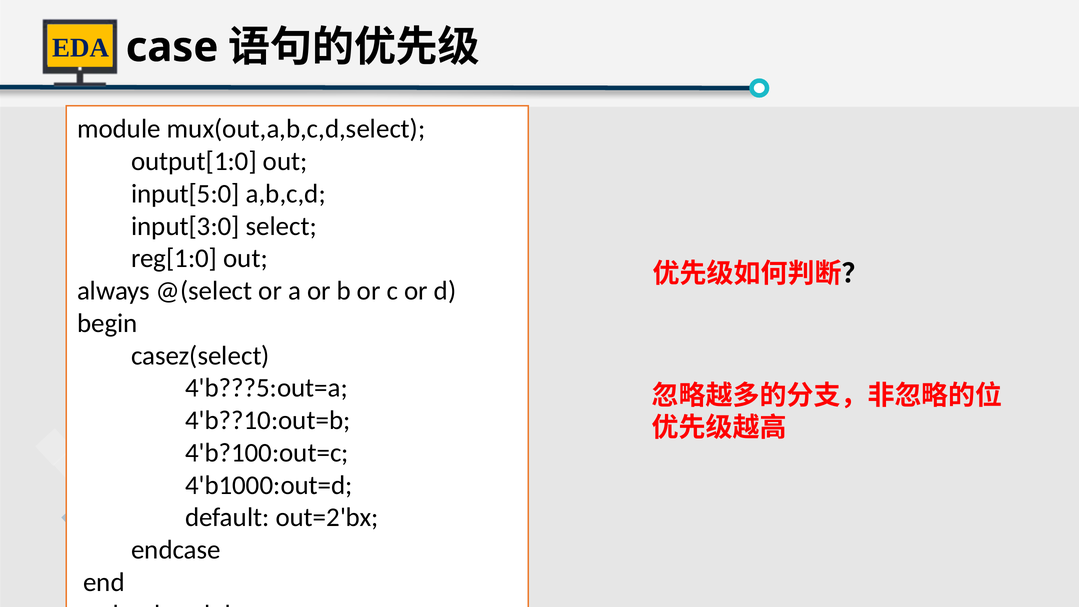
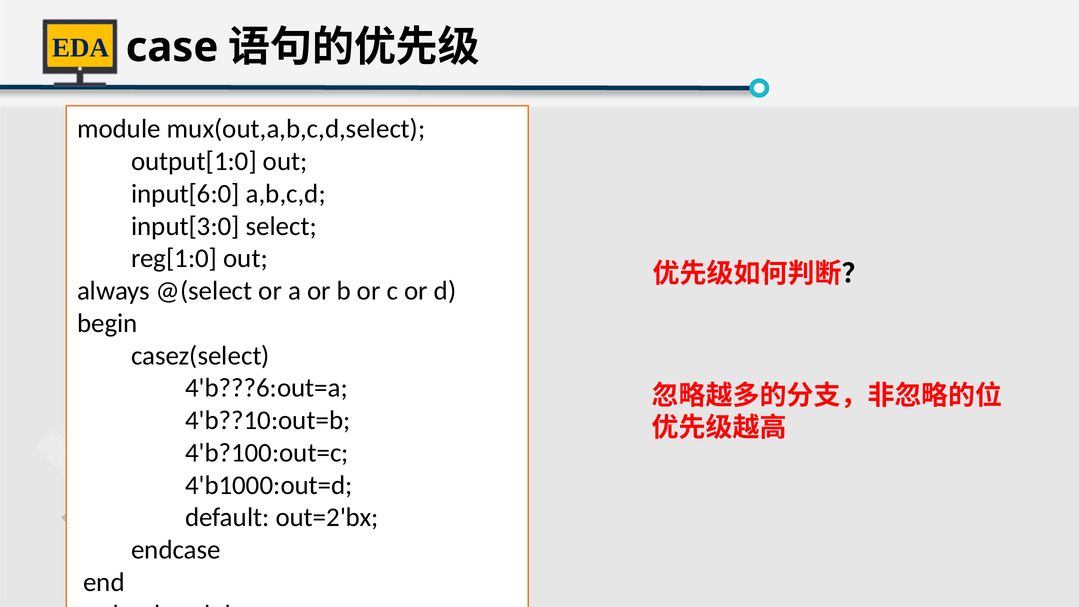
input[5:0: input[5:0 -> input[6:0
4'b???5:out=a: 4'b???5:out=a -> 4'b???6:out=a
